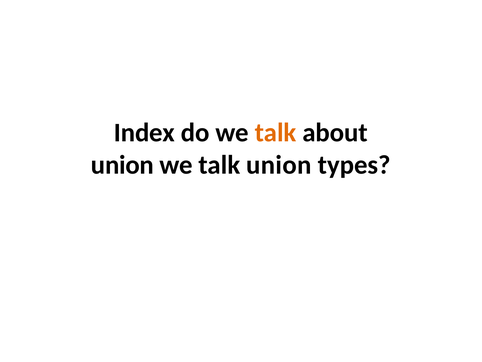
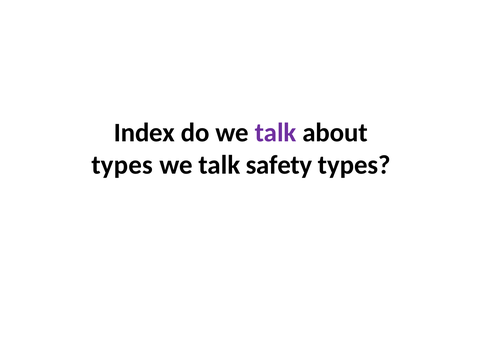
talk at (276, 133) colour: orange -> purple
union at (122, 165): union -> types
talk union: union -> safety
